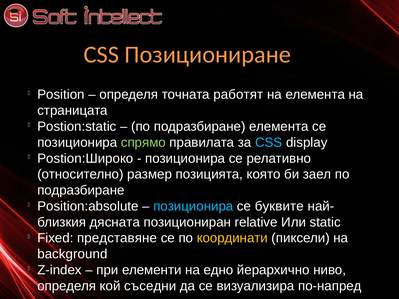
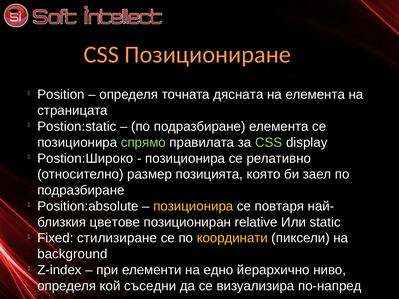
работят: работят -> дясната
CSS at (269, 143) colour: light blue -> light green
позиционира at (193, 206) colour: light blue -> yellow
буквите: буквите -> повтаря
дясната: дясната -> цветове
представяне: представяне -> стилизиране
